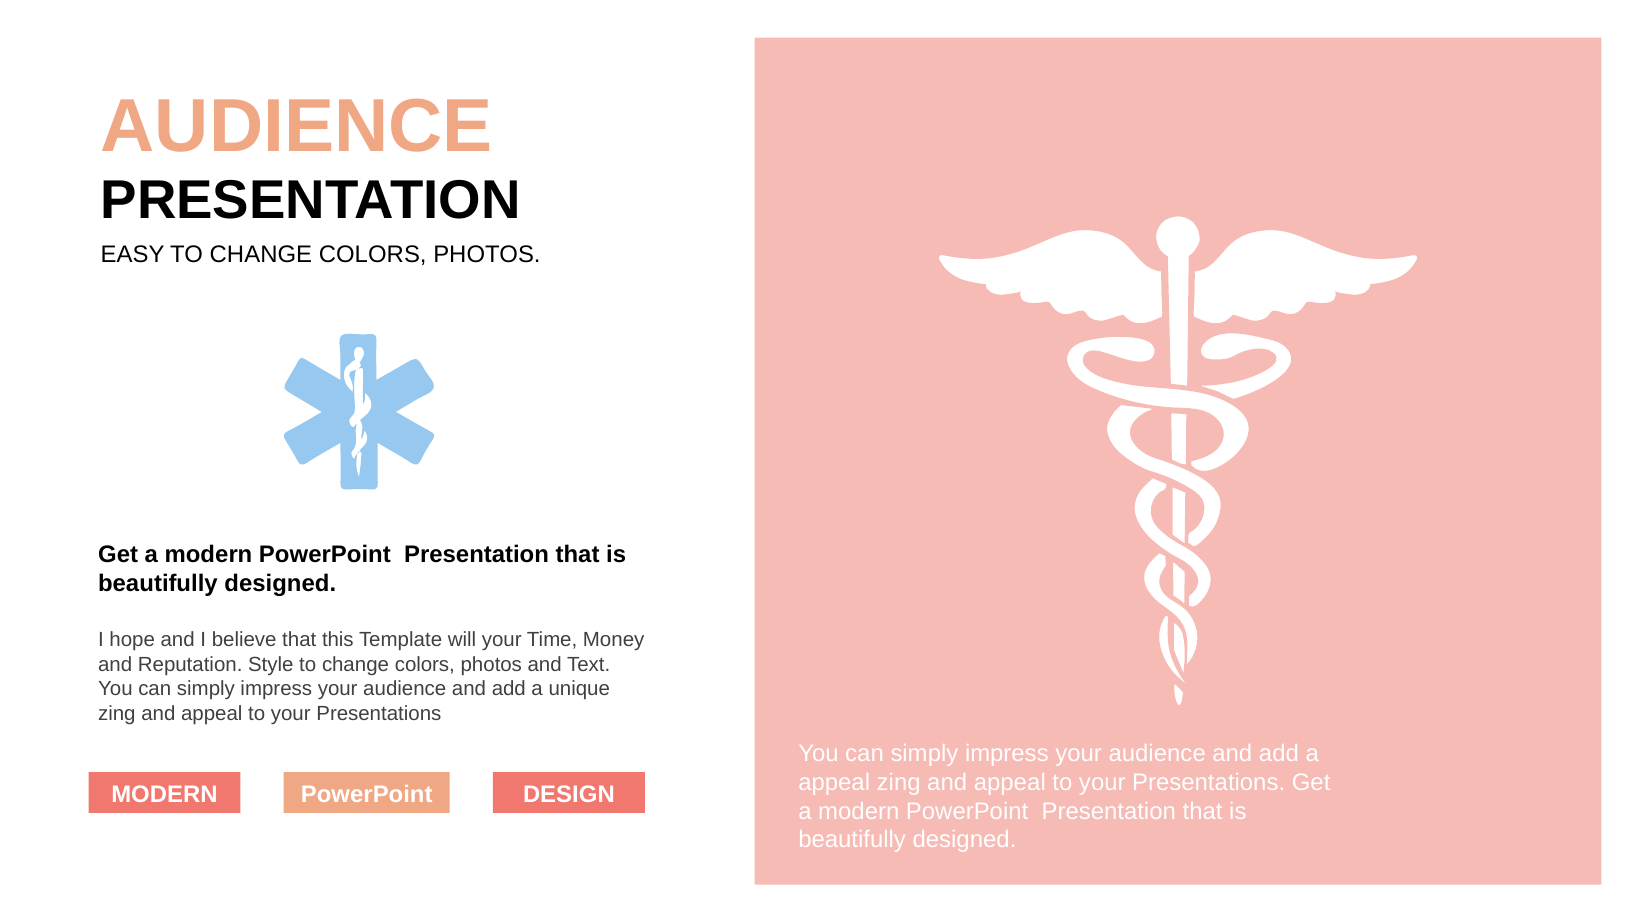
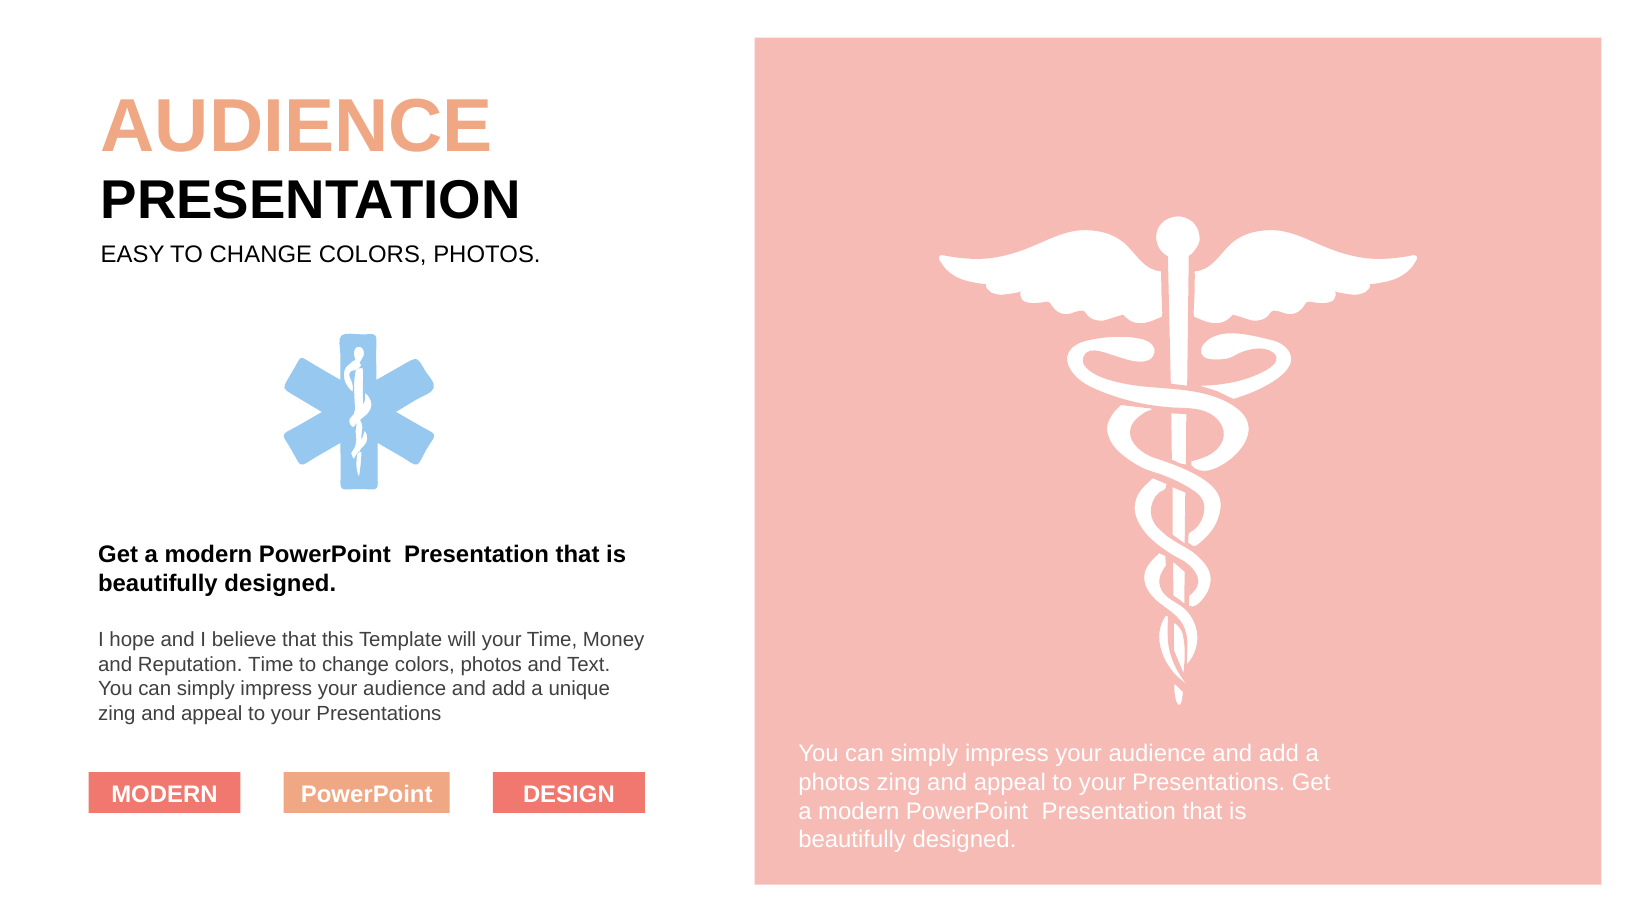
Reputation Style: Style -> Time
appeal at (834, 782): appeal -> photos
